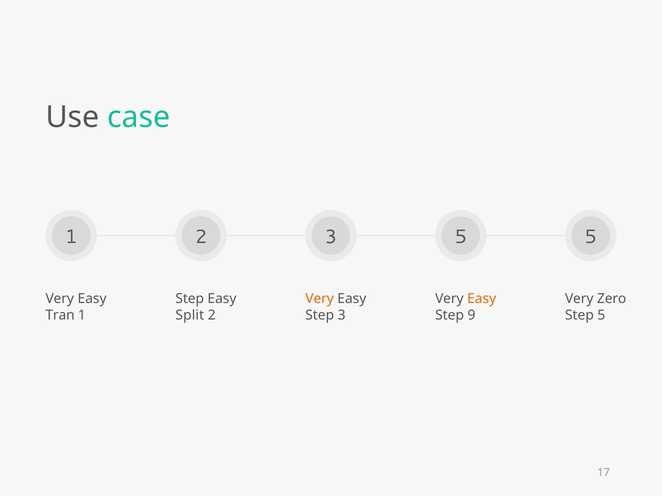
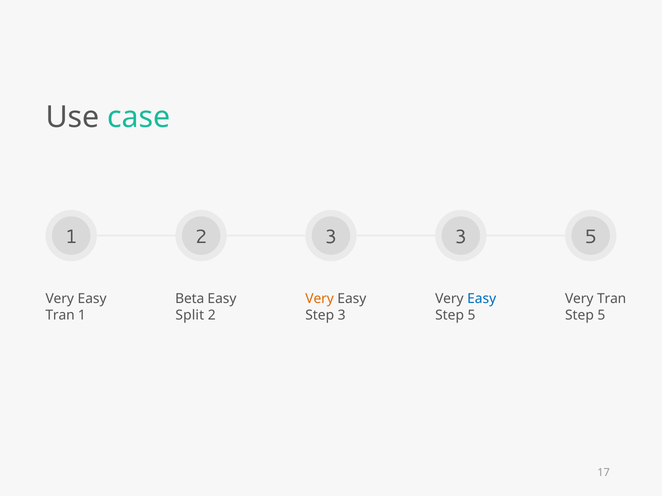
3 5: 5 -> 3
Step at (190, 299): Step -> Beta
Easy at (482, 299) colour: orange -> blue
Very Zero: Zero -> Tran
9 at (471, 316): 9 -> 5
